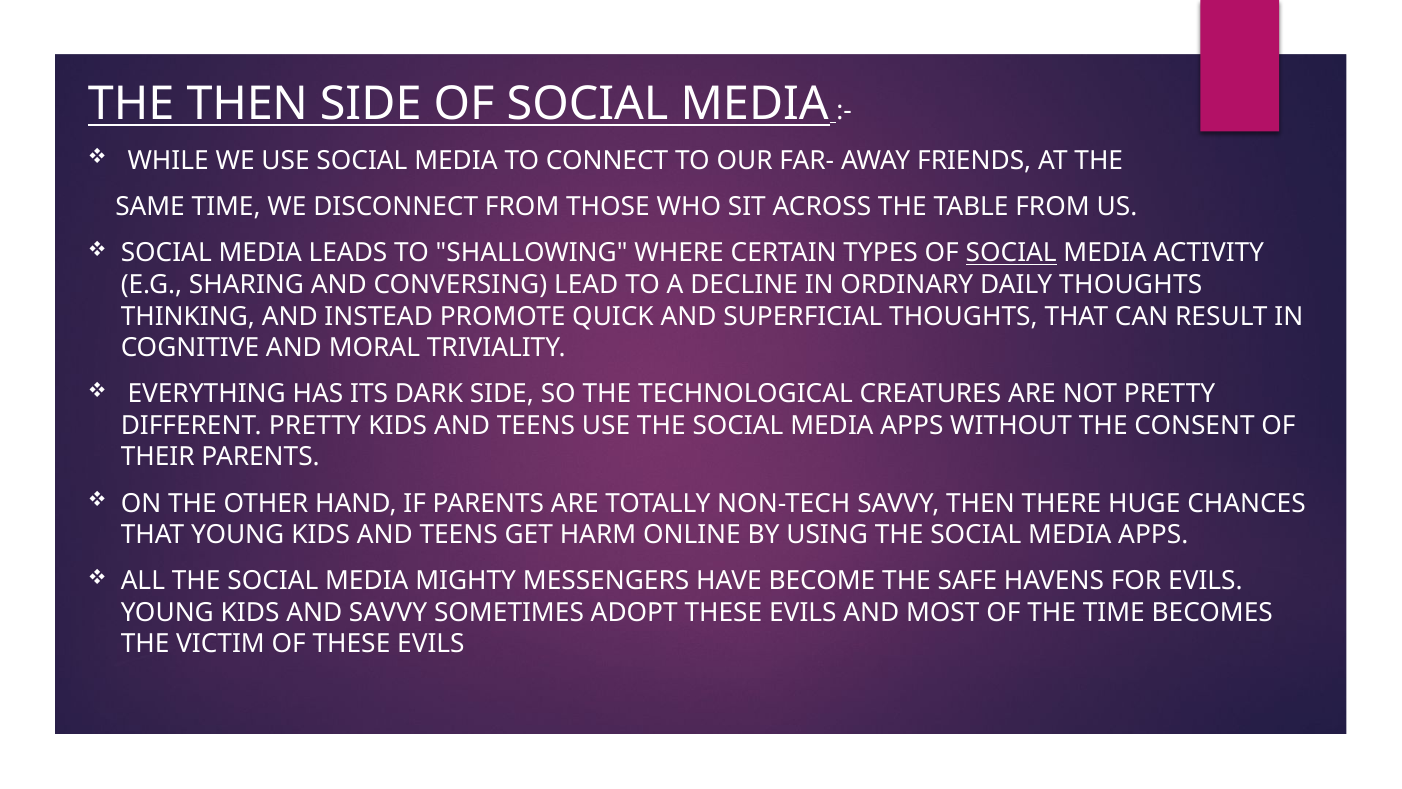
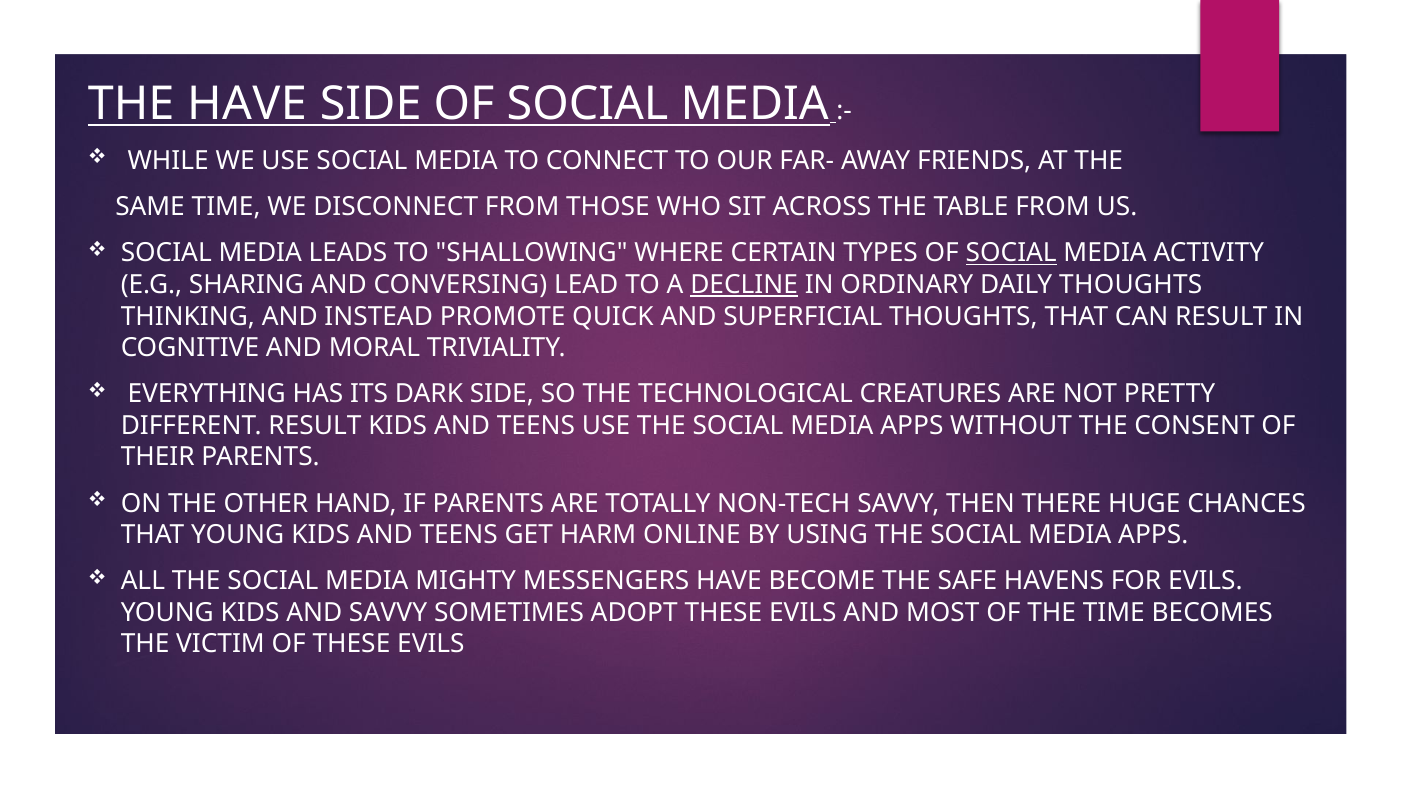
THE THEN: THEN -> HAVE
DECLINE underline: none -> present
DIFFERENT PRETTY: PRETTY -> RESULT
